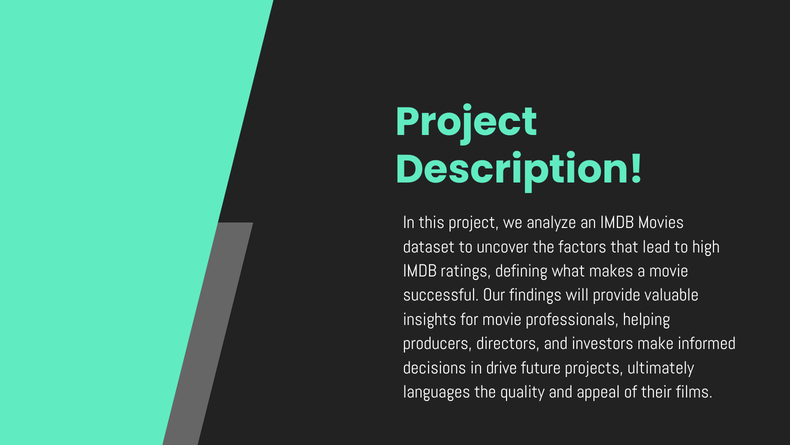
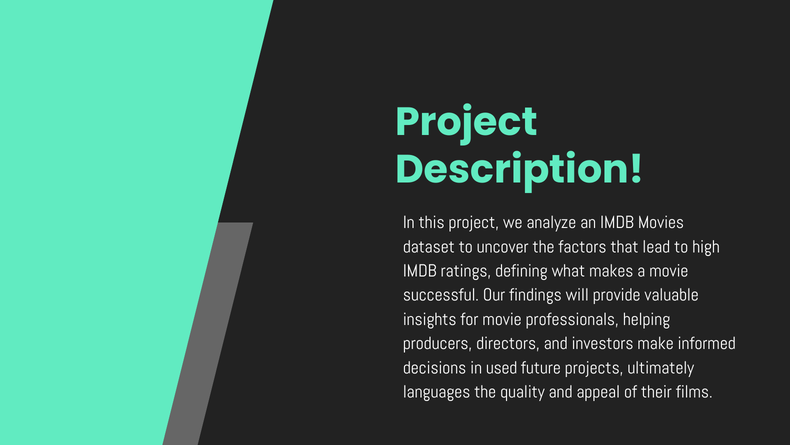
drive: drive -> used
